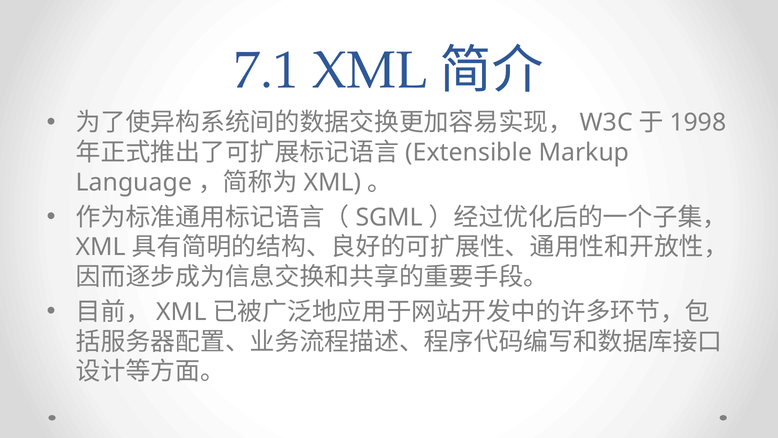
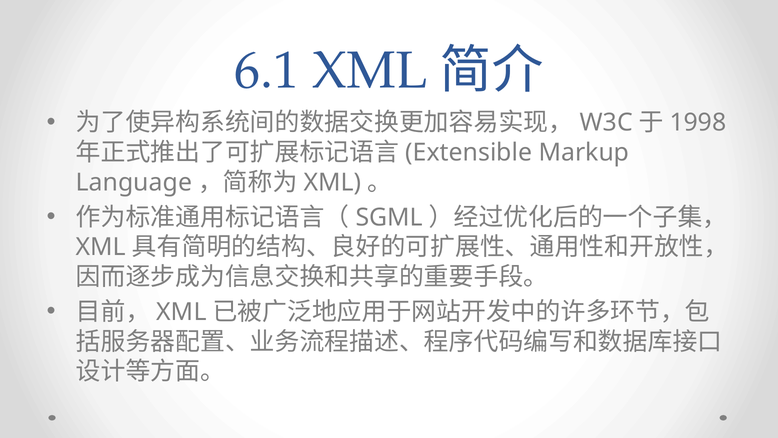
7.1: 7.1 -> 6.1
